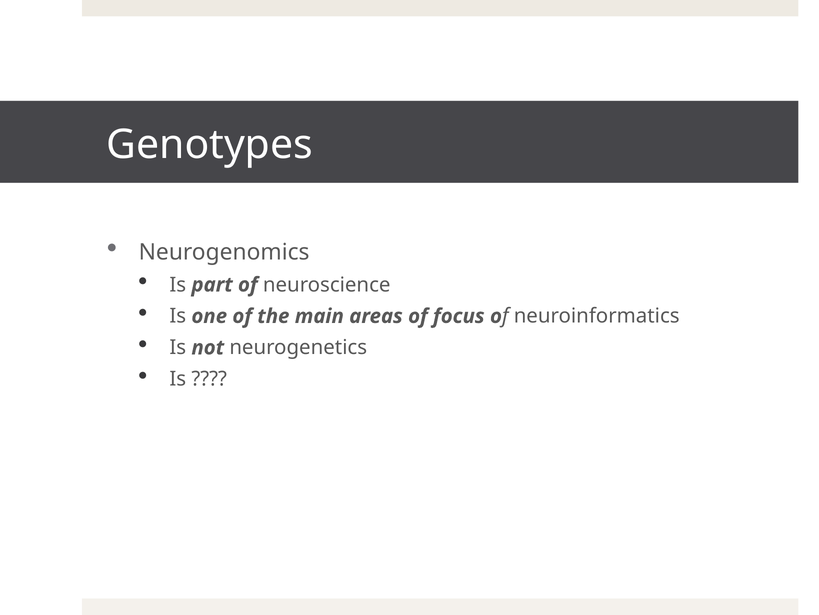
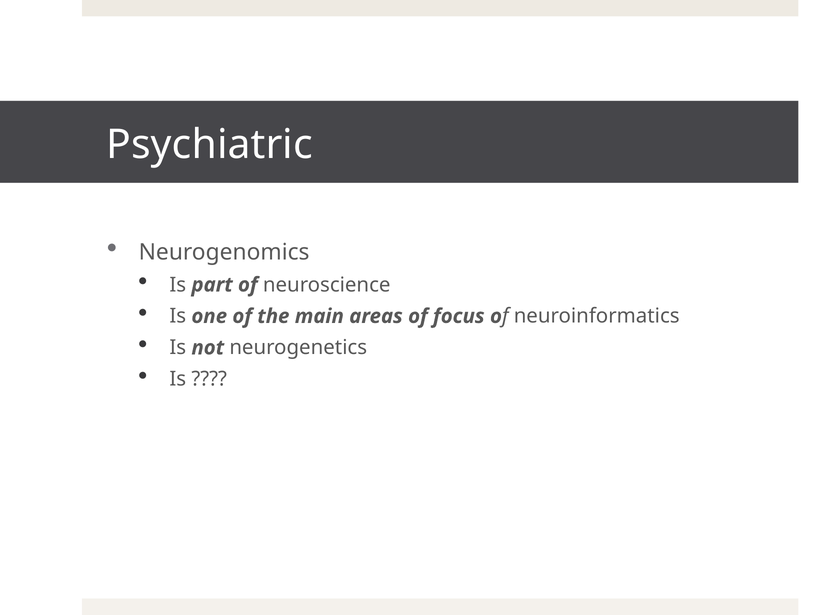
Genotypes: Genotypes -> Psychiatric
